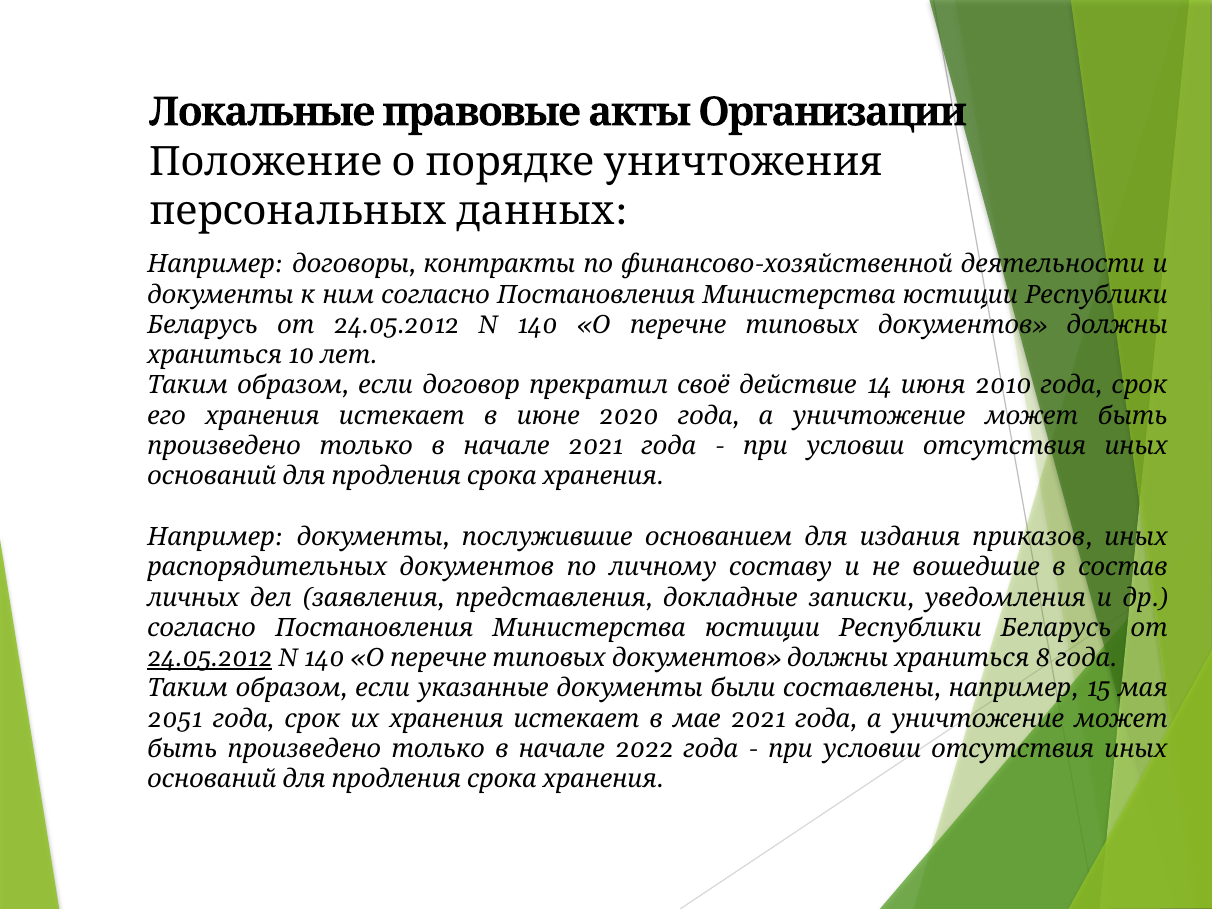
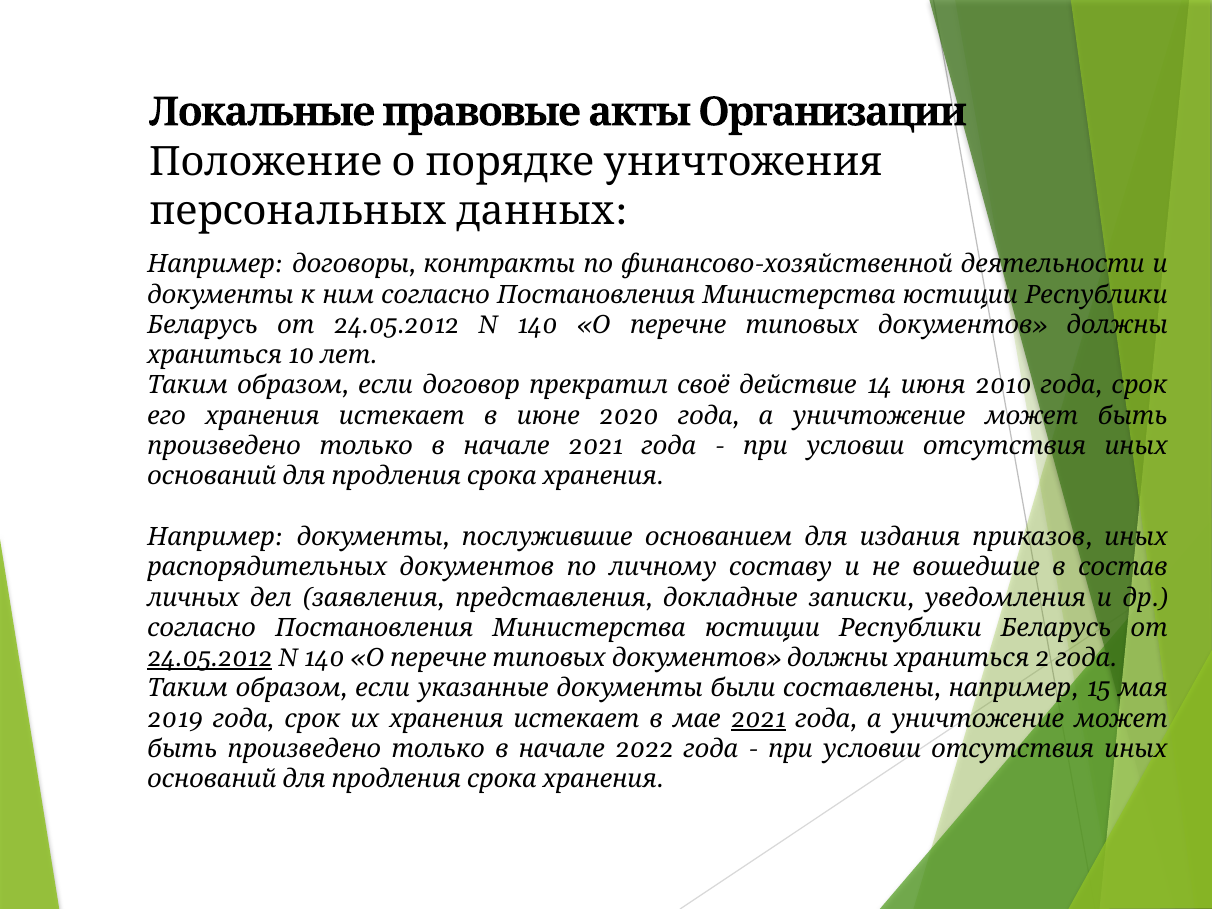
8: 8 -> 2
2051: 2051 -> 2019
2021 at (758, 719) underline: none -> present
